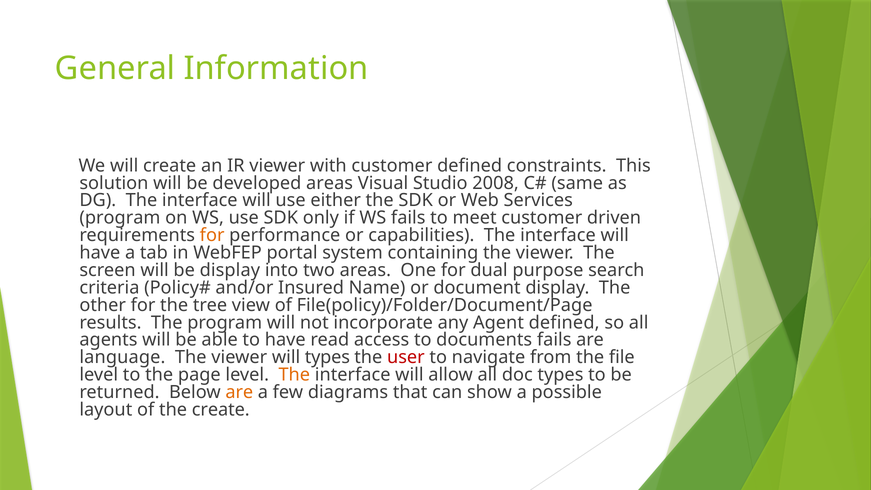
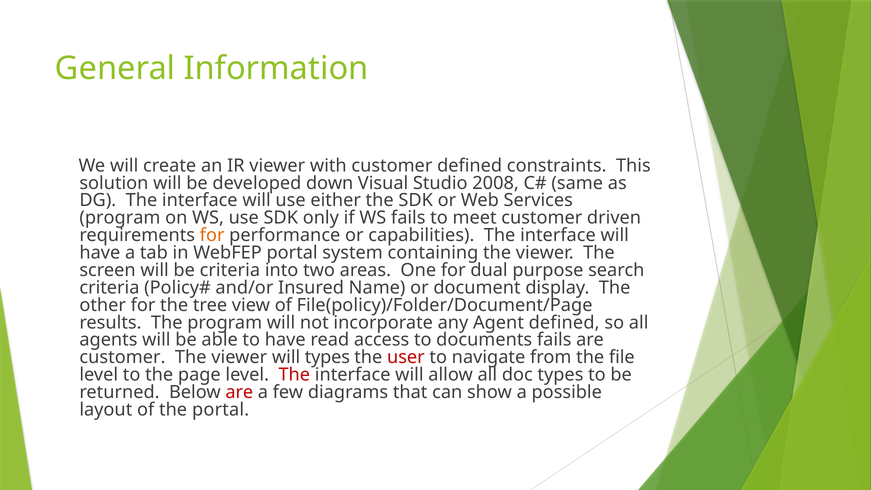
developed areas: areas -> down
be display: display -> criteria
language at (122, 357): language -> customer
The at (294, 375) colour: orange -> red
are at (239, 392) colour: orange -> red
the create: create -> portal
